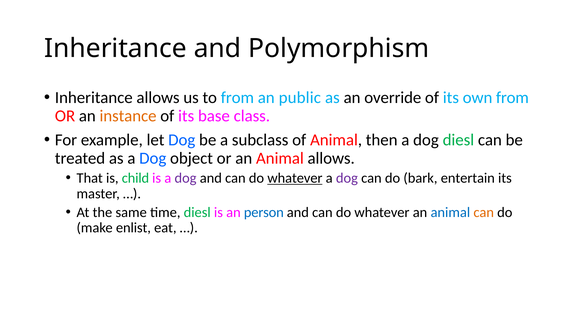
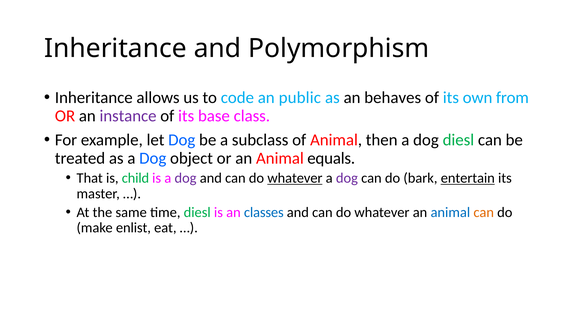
to from: from -> code
override: override -> behaves
instance colour: orange -> purple
Animal allows: allows -> equals
entertain underline: none -> present
person: person -> classes
